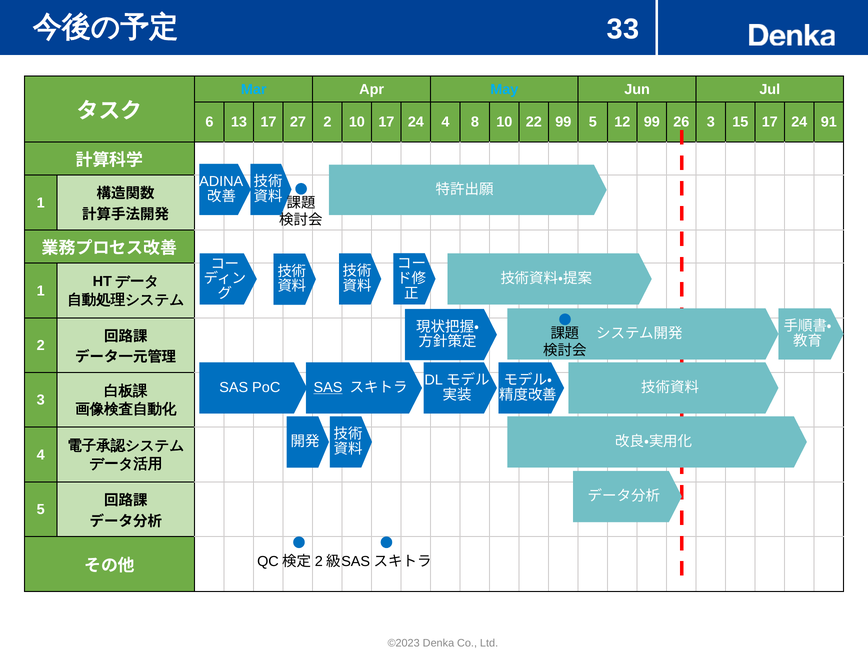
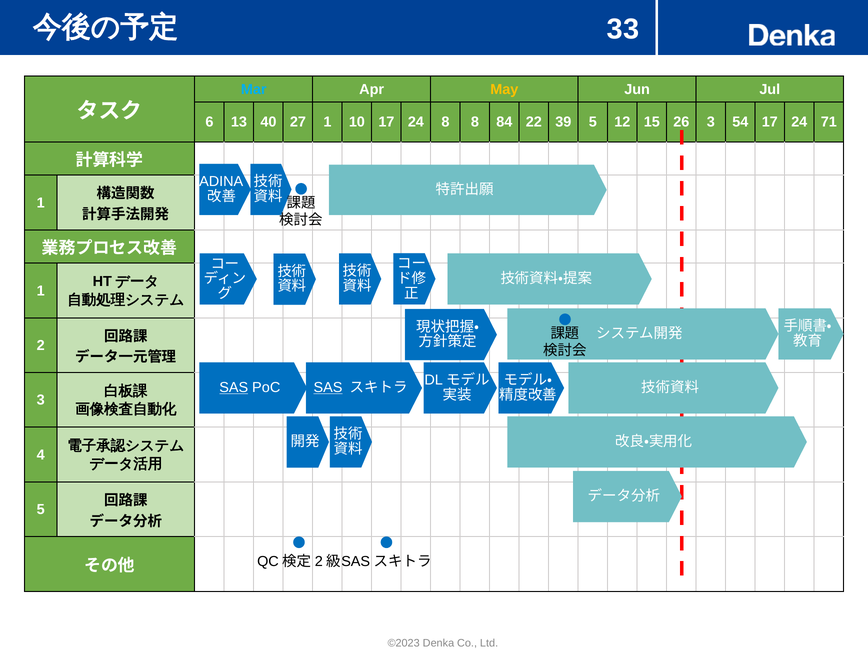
May colour: light blue -> yellow
13 17: 17 -> 40
27 2: 2 -> 1
24 4: 4 -> 8
8 10: 10 -> 84
22 99: 99 -> 39
12 99: 99 -> 15
15: 15 -> 54
91: 91 -> 71
SAS at (234, 388) underline: none -> present
